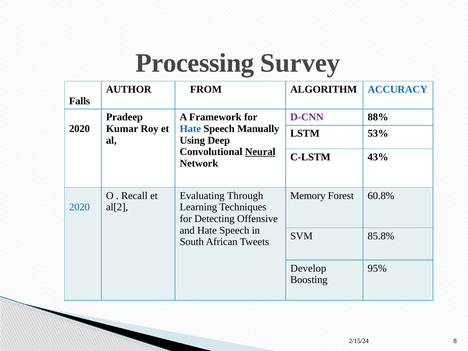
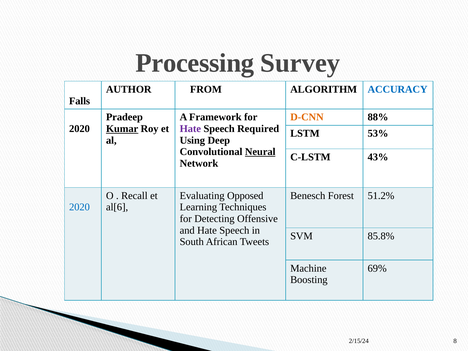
D-CNN colour: purple -> orange
Kumar underline: none -> present
Hate at (190, 129) colour: blue -> purple
Manually: Manually -> Required
Through: Through -> Opposed
Memory: Memory -> Benesch
60.8%: 60.8% -> 51.2%
al[2: al[2 -> al[6
Develop: Develop -> Machine
95%: 95% -> 69%
